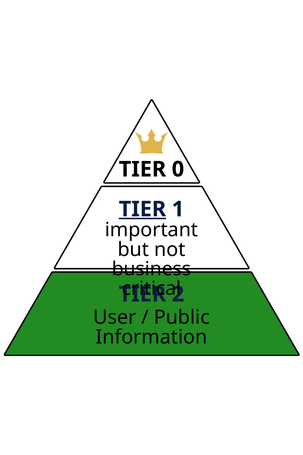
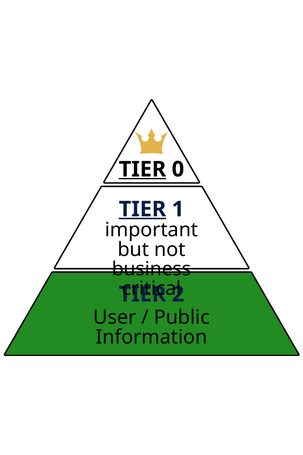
TIER at (142, 169) underline: none -> present
